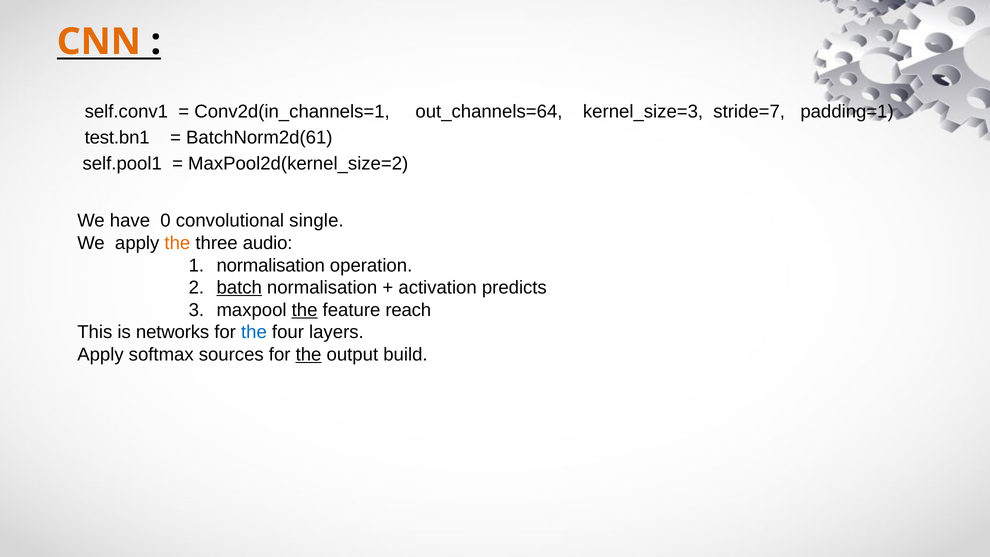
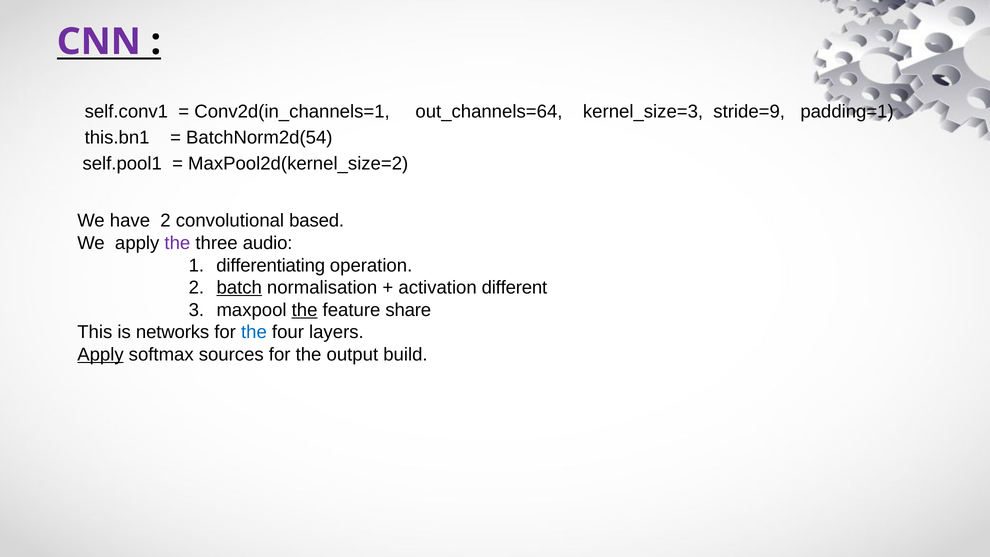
CNN colour: orange -> purple
stride=7: stride=7 -> stride=9
test.bn1: test.bn1 -> this.bn1
BatchNorm2d(61: BatchNorm2d(61 -> BatchNorm2d(54
have 0: 0 -> 2
single: single -> based
the at (177, 243) colour: orange -> purple
normalisation at (271, 265): normalisation -> differentiating
predicts: predicts -> different
reach: reach -> share
Apply at (100, 354) underline: none -> present
the at (309, 354) underline: present -> none
